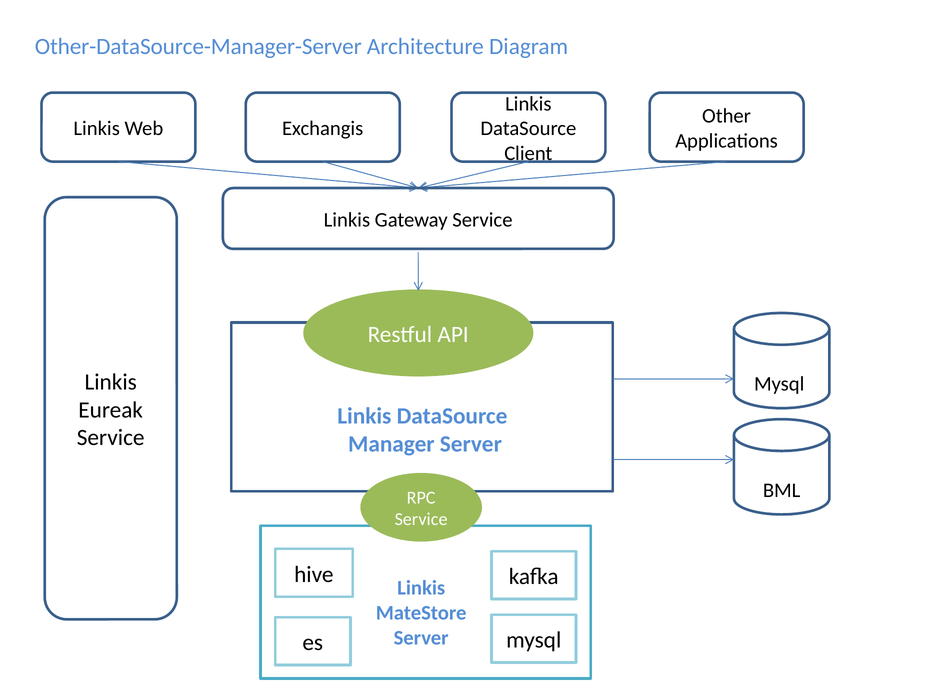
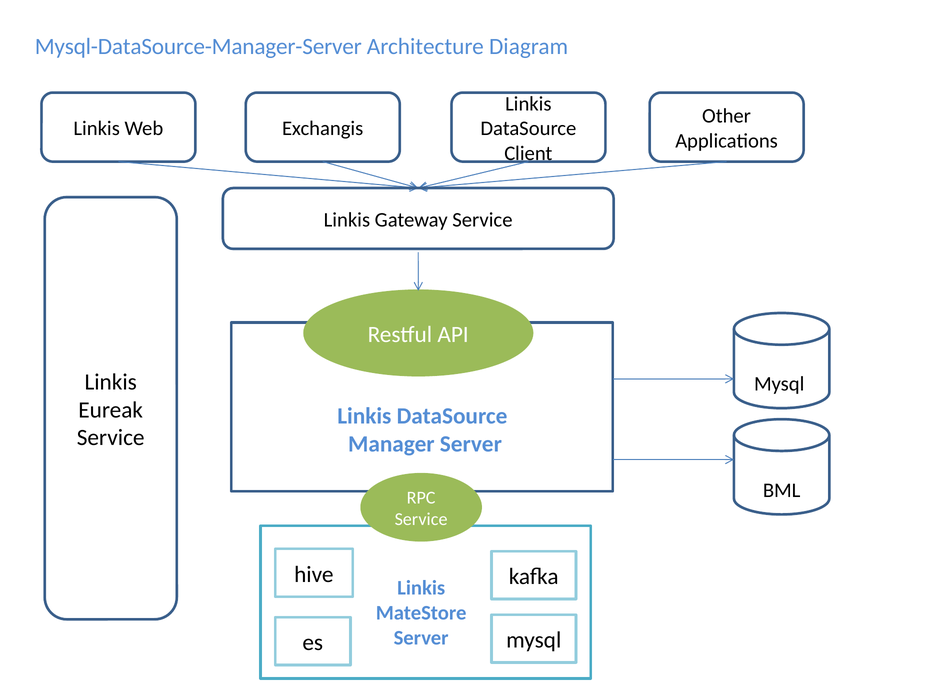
Other-DataSource-Manager-Server: Other-DataSource-Manager-Server -> Mysql-DataSource-Manager-Server
